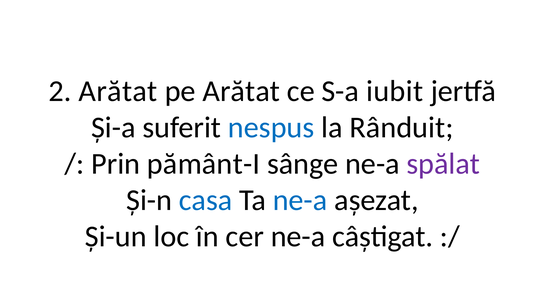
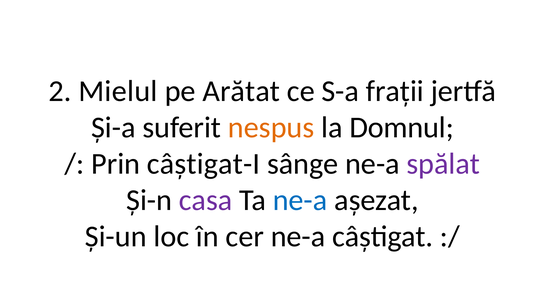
2 Arătat: Arătat -> Mielul
iubit: iubit -> frații
nespus colour: blue -> orange
Rânduit: Rânduit -> Domnul
pământ-I: pământ-I -> câștigat-I
casa colour: blue -> purple
